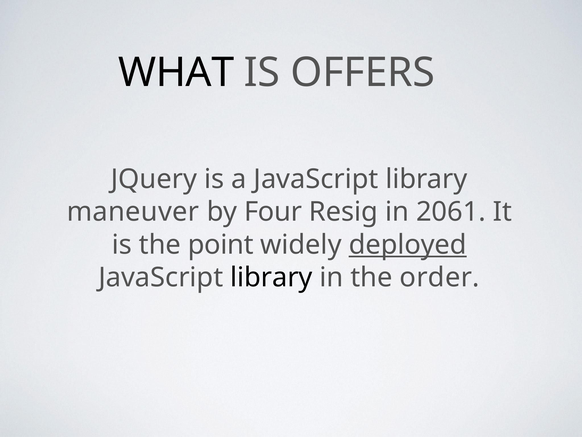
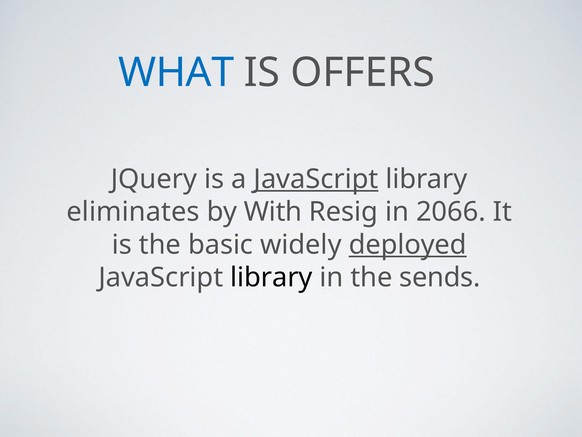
WHAT colour: black -> blue
JavaScript at (316, 179) underline: none -> present
maneuver: maneuver -> eliminates
Four: Four -> With
2061: 2061 -> 2066
point: point -> basic
order: order -> sends
